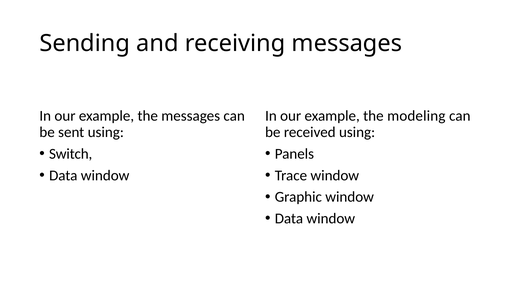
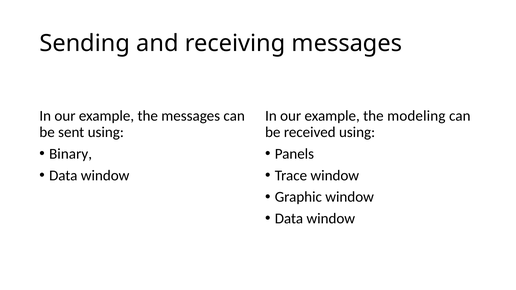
Switch: Switch -> Binary
